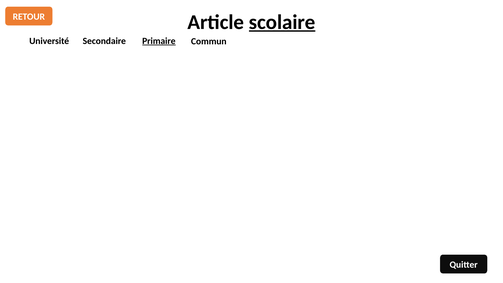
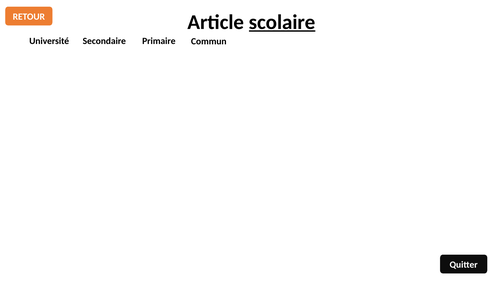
Primaire underline: present -> none
